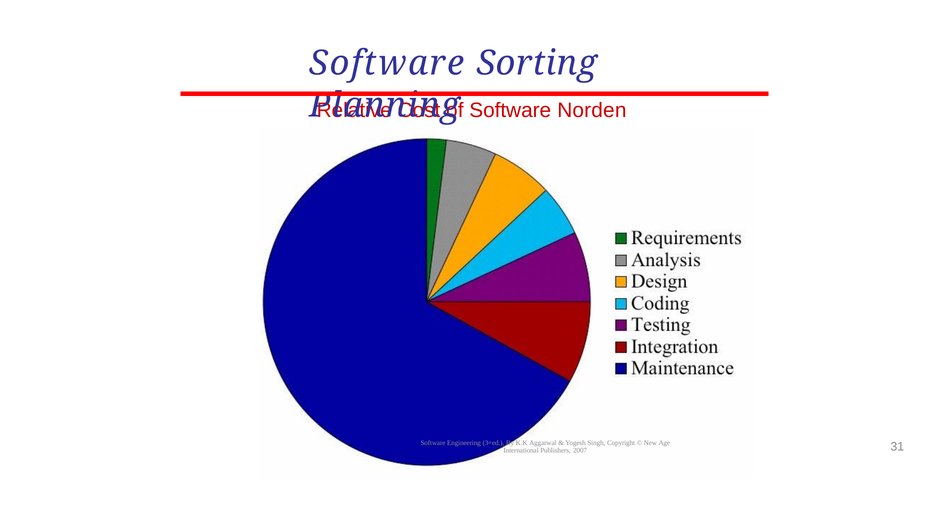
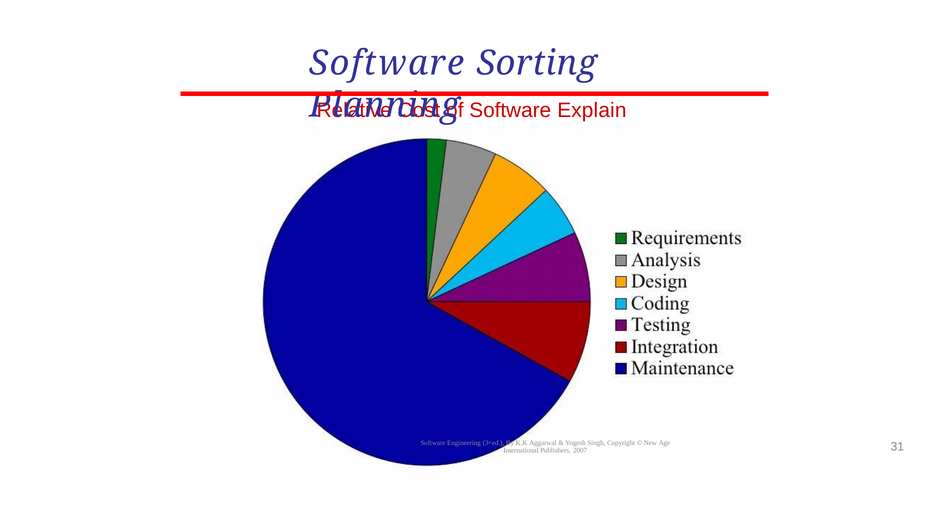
Norden: Norden -> Explain
